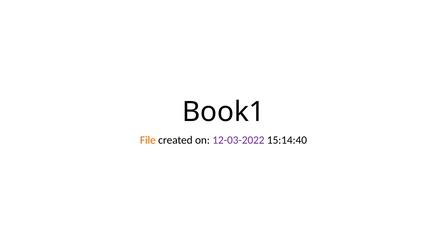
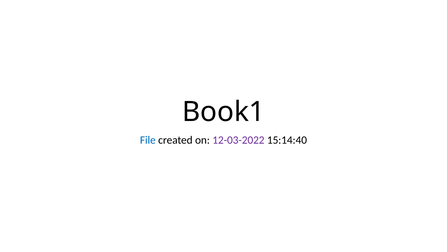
File colour: orange -> blue
